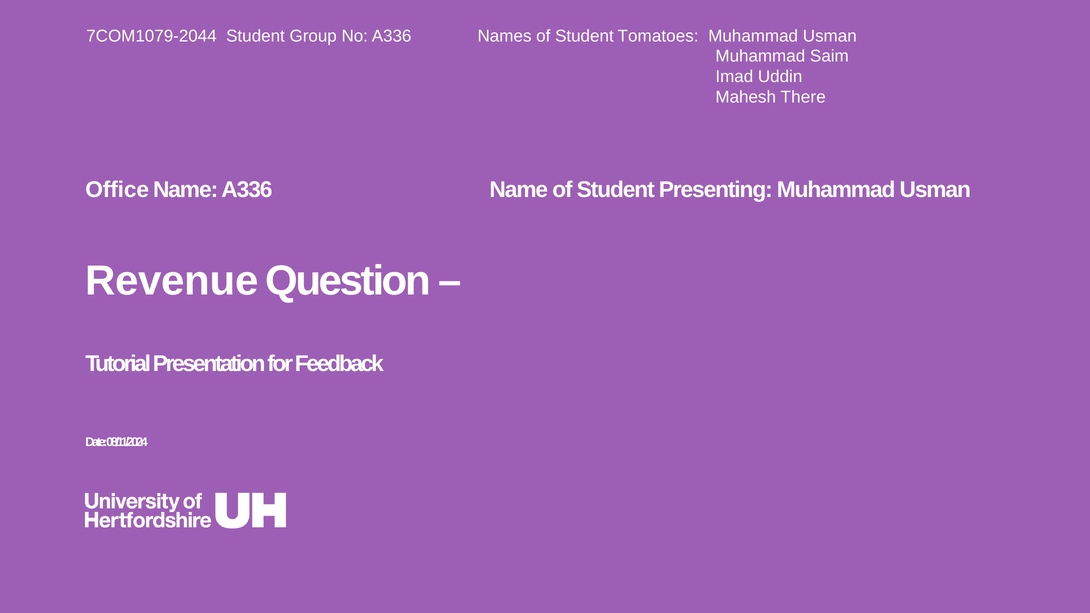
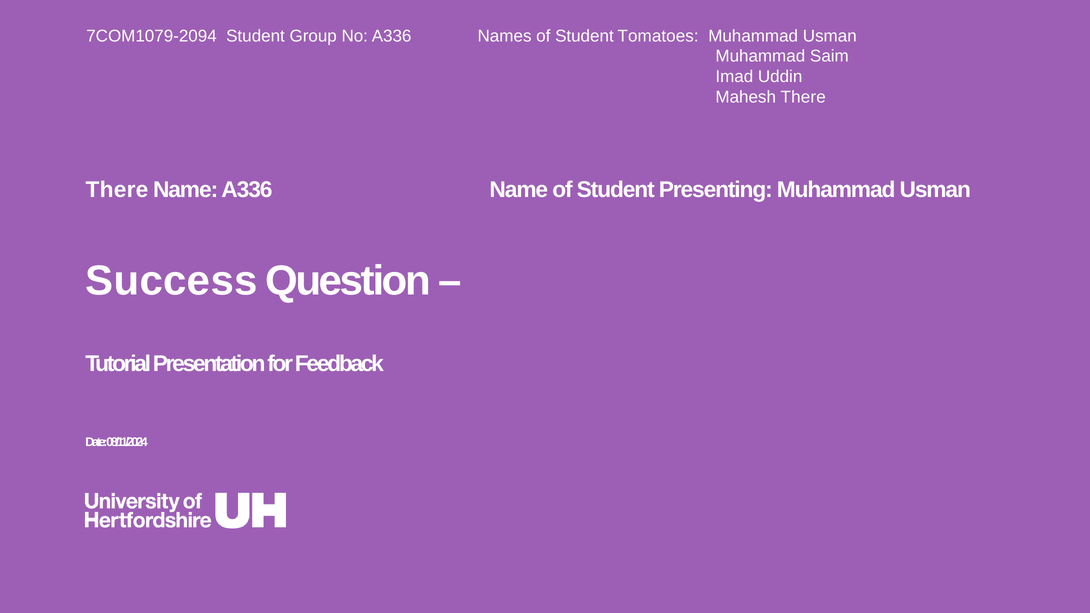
7COM1079-2044: 7COM1079-2044 -> 7COM1079-2094
Office at (117, 190): Office -> There
Revenue: Revenue -> Success
